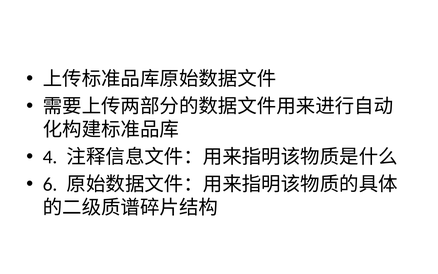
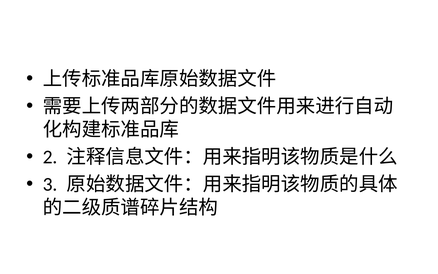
4: 4 -> 2
6: 6 -> 3
